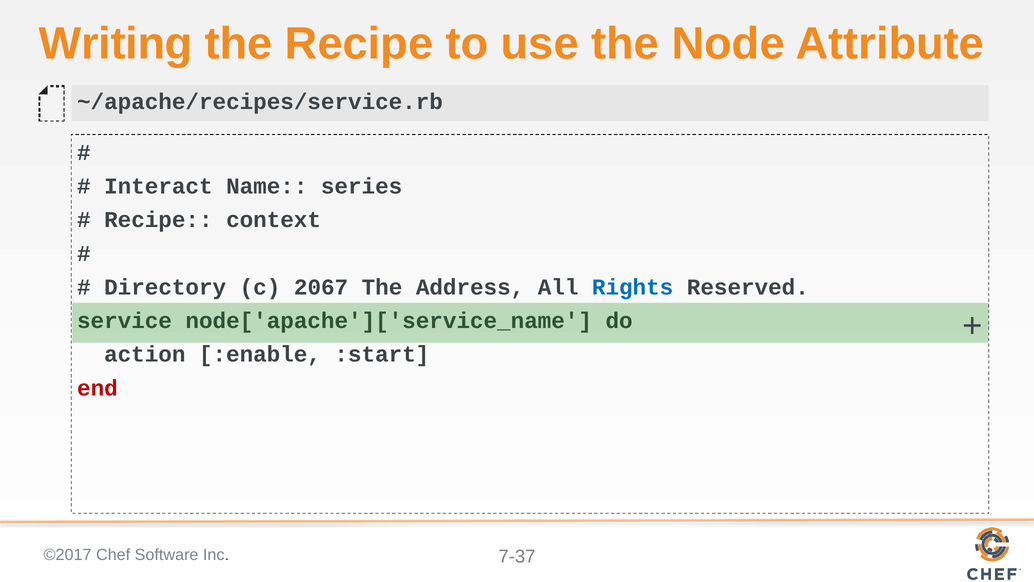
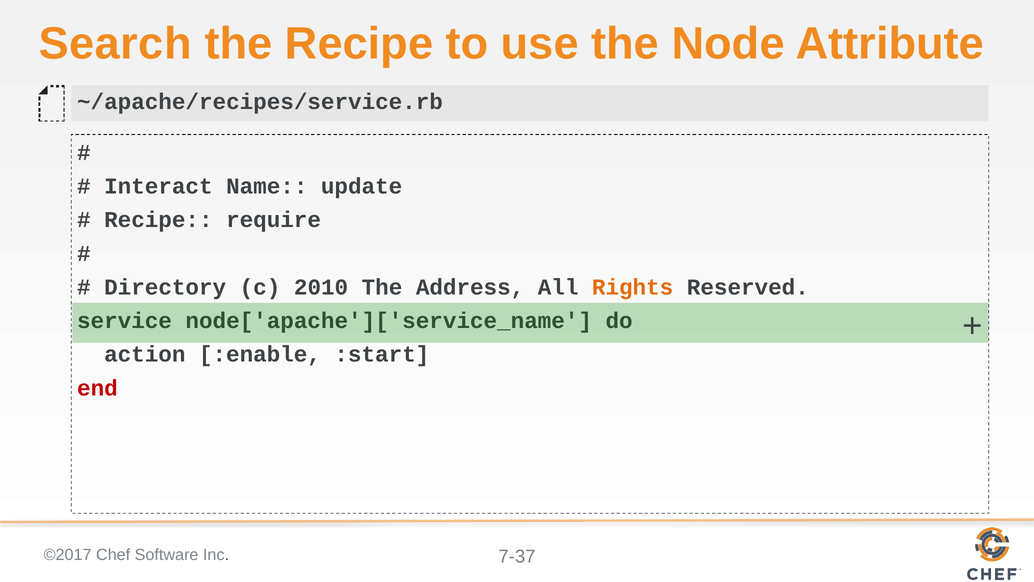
Writing: Writing -> Search
series: series -> update
context: context -> require
2067: 2067 -> 2010
Rights colour: blue -> orange
